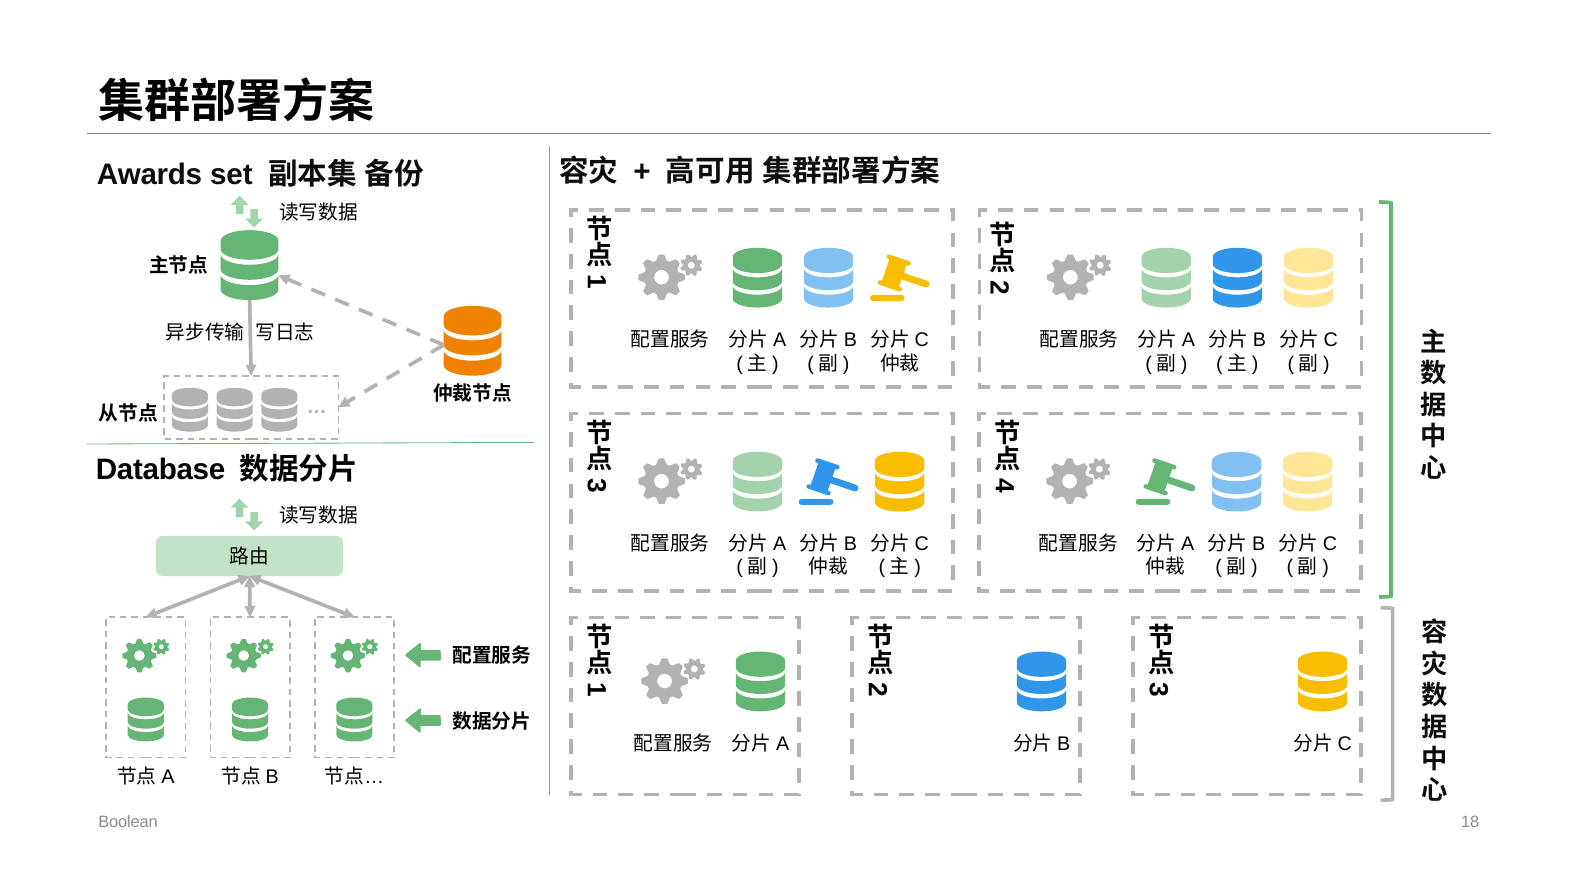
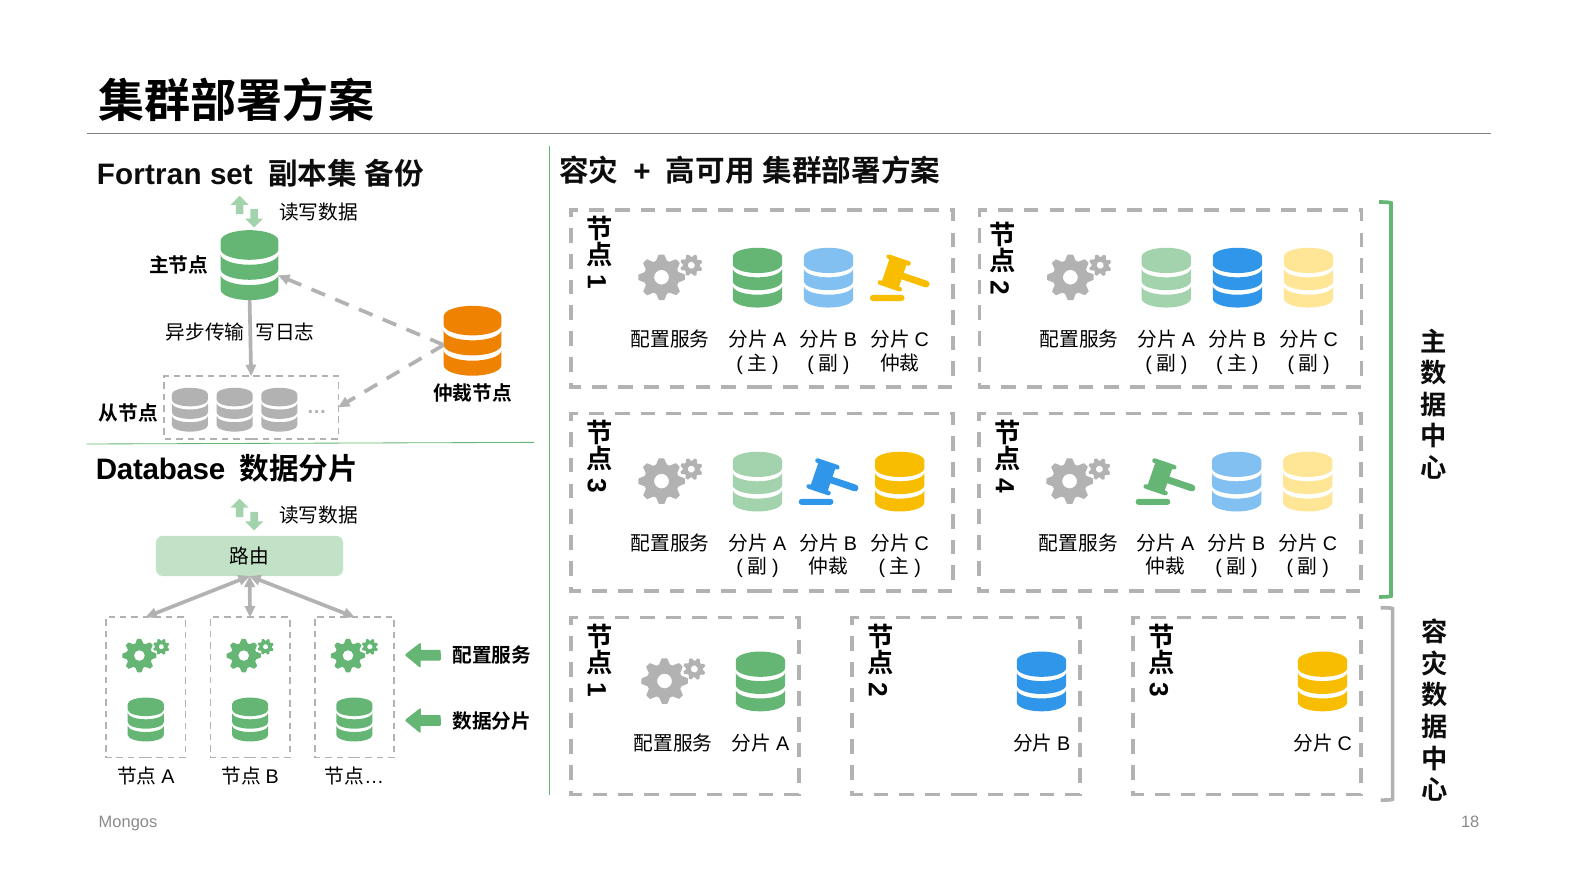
Awards: Awards -> Fortran
Boolean: Boolean -> Mongos
